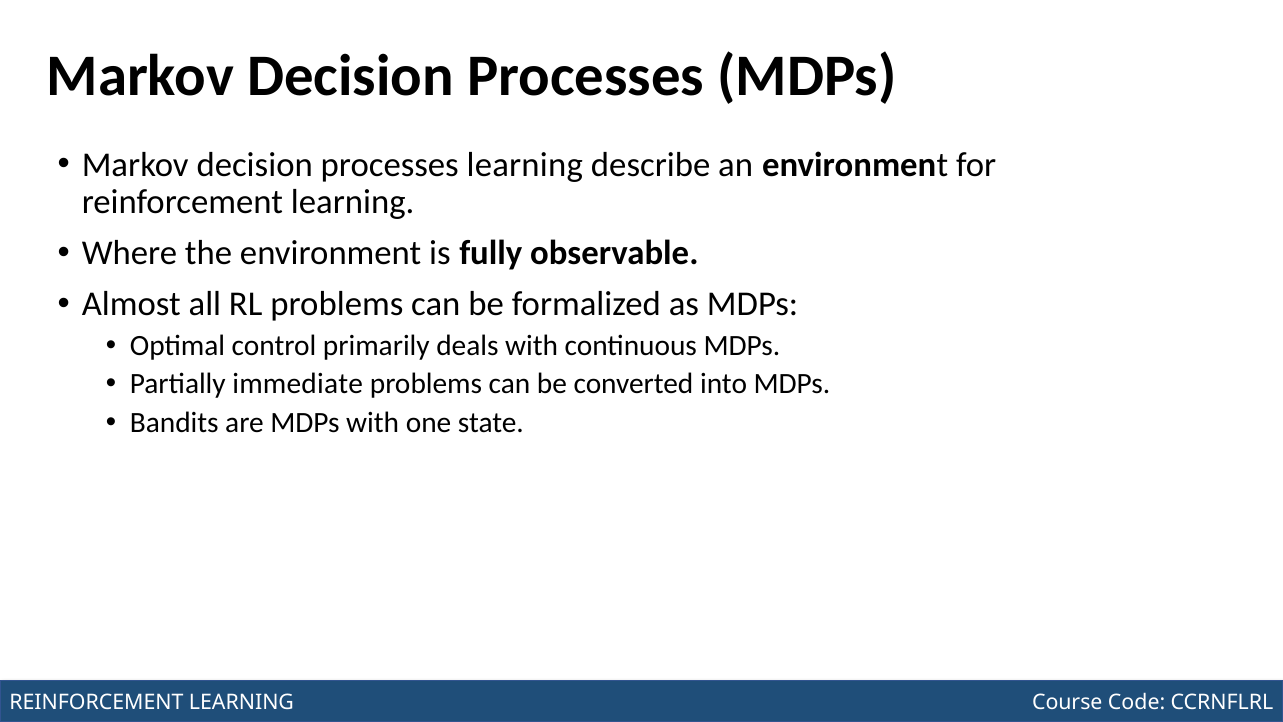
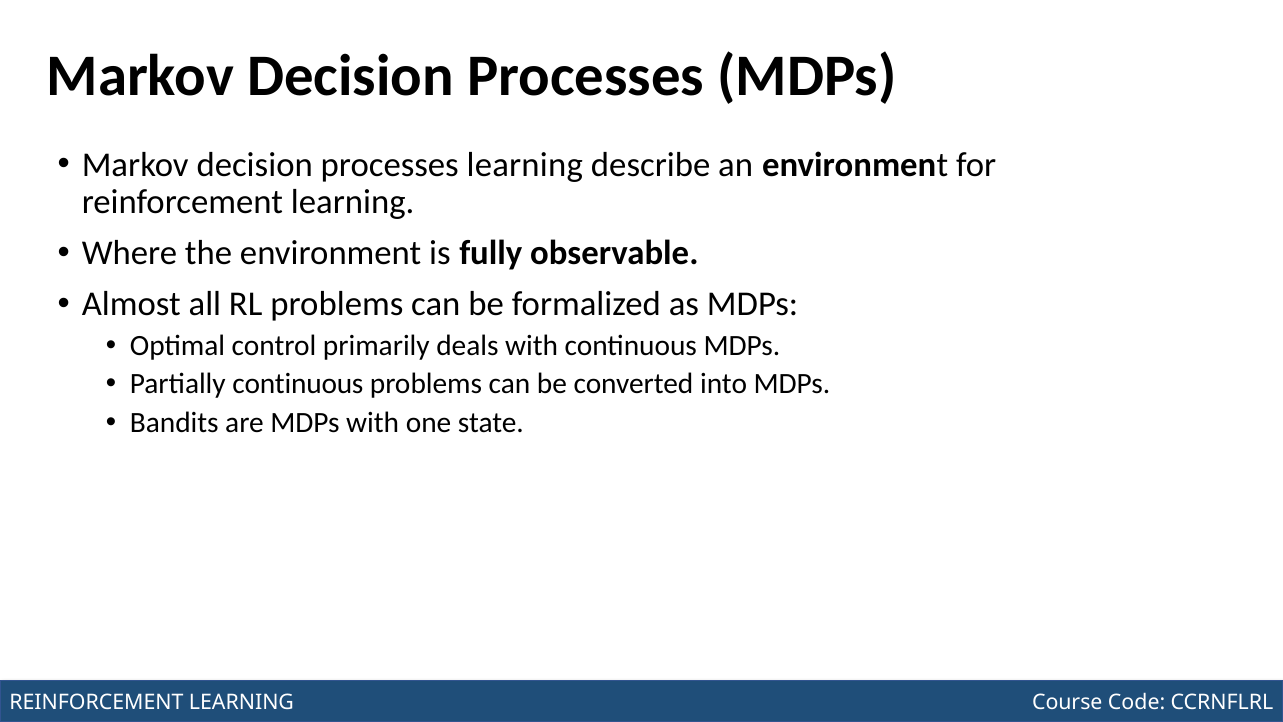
Partially immediate: immediate -> continuous
